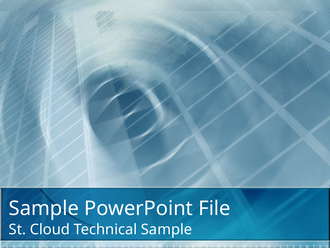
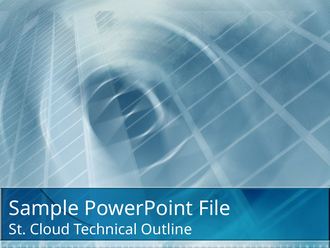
Technical Sample: Sample -> Outline
